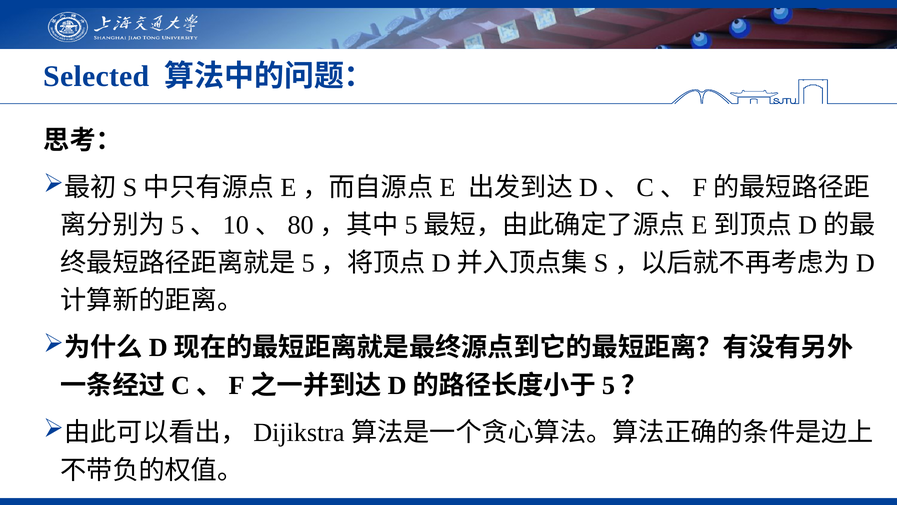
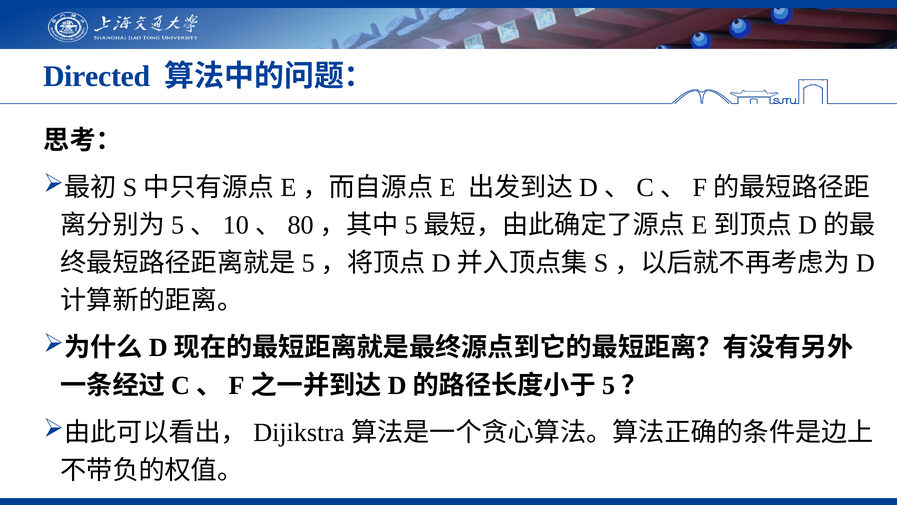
Selected: Selected -> Directed
